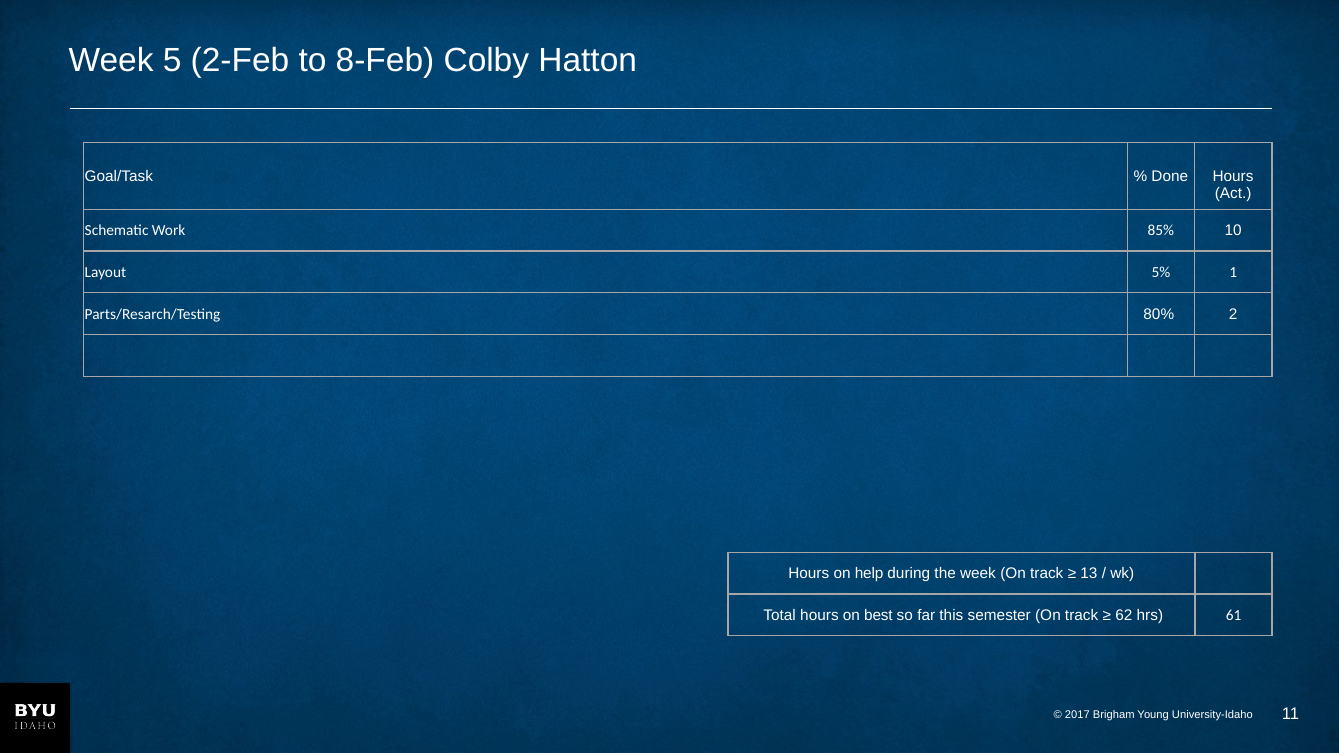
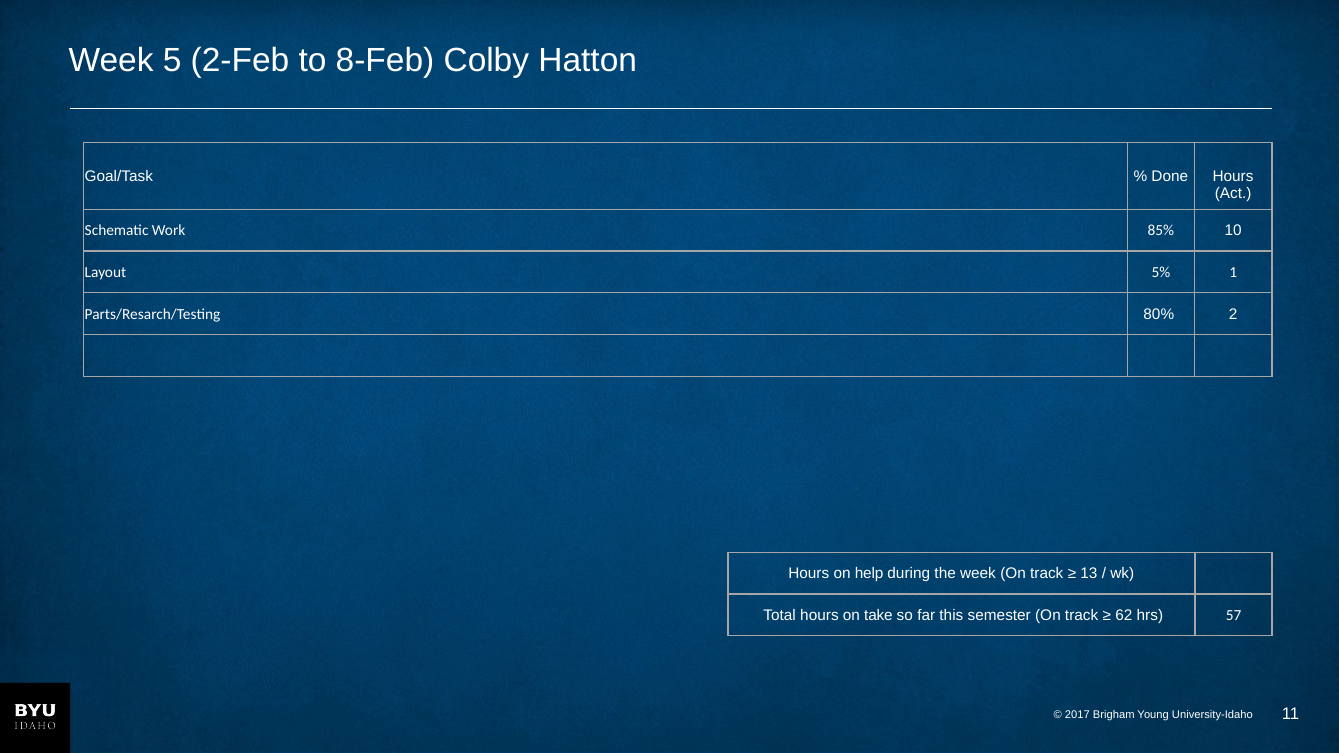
best: best -> take
61: 61 -> 57
